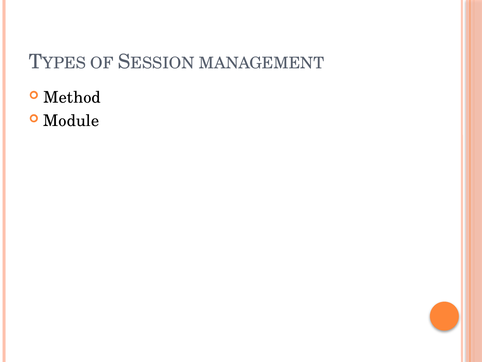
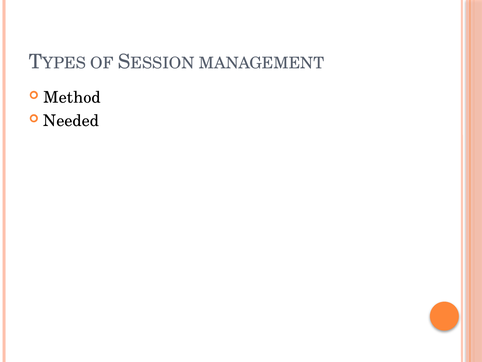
Module: Module -> Needed
